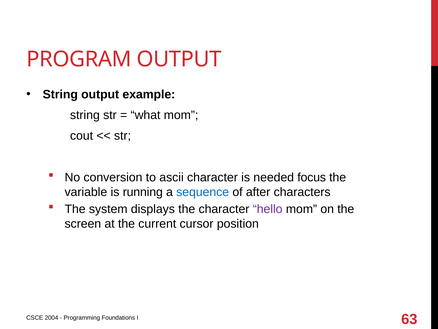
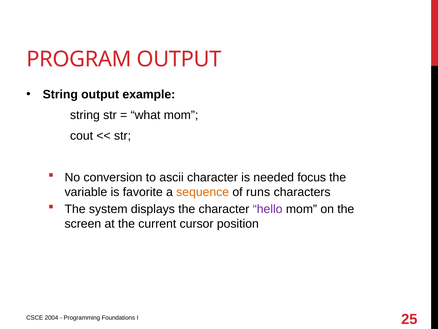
running: running -> favorite
sequence colour: blue -> orange
after: after -> runs
63: 63 -> 25
